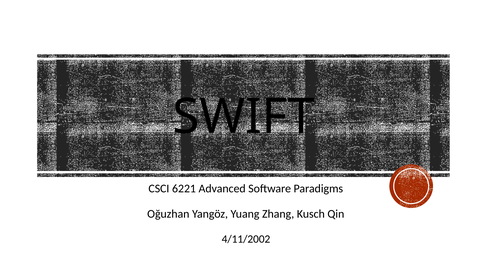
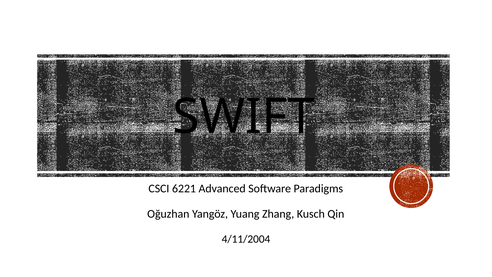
4/11/2002: 4/11/2002 -> 4/11/2004
